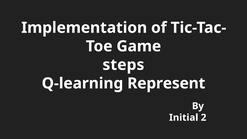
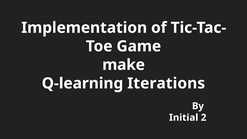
steps: steps -> make
Represent: Represent -> Iterations
